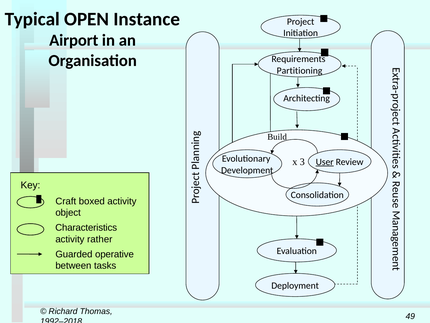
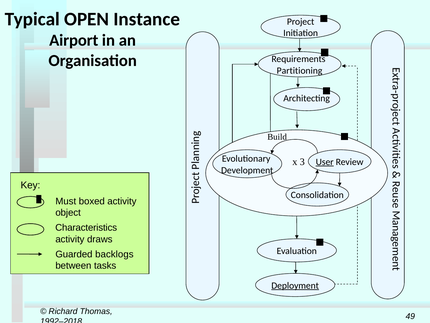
Craft: Craft -> Must
rather: rather -> draws
operative: operative -> backlogs
Deployment underline: none -> present
